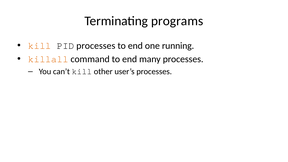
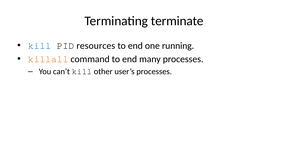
programs: programs -> terminate
kill at (40, 46) colour: orange -> blue
PID processes: processes -> resources
